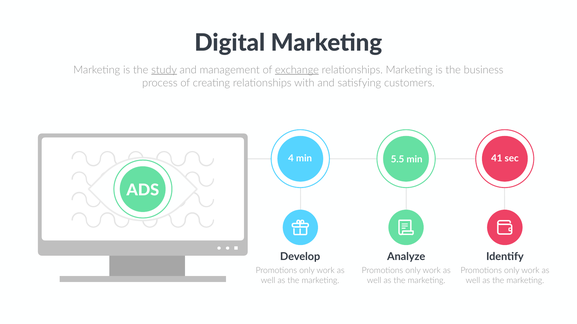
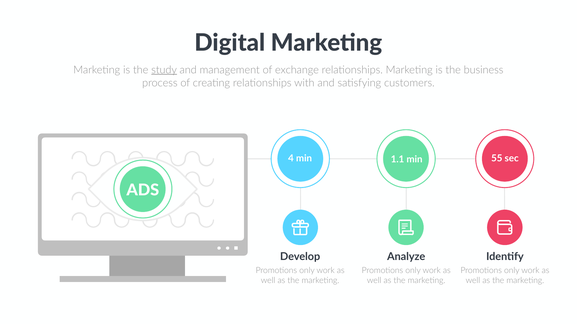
exchange underline: present -> none
5.5: 5.5 -> 1.1
41: 41 -> 55
